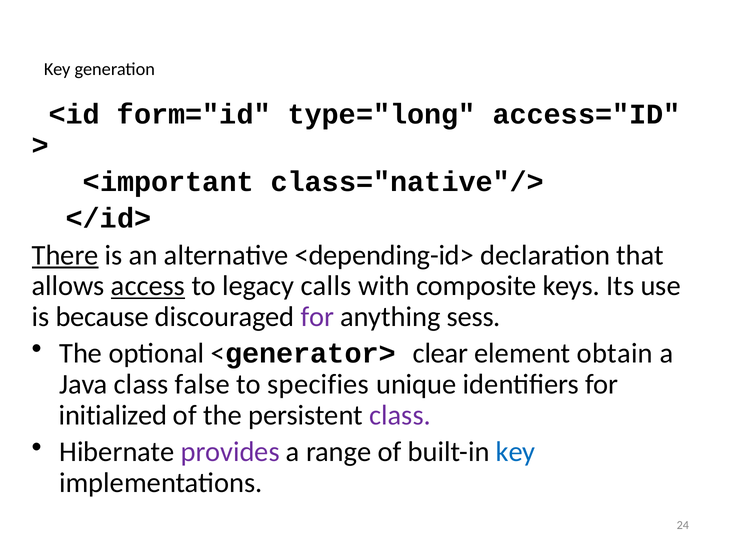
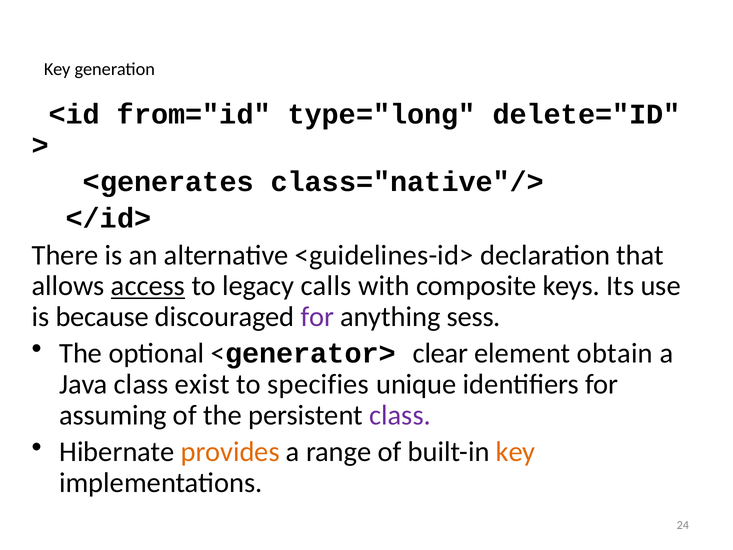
form="id: form="id -> from="id
access="ID: access="ID -> delete="ID
<important: <important -> <generates
There underline: present -> none
<depending-id>: <depending-id> -> <guidelines-id>
false: false -> exist
initialized: initialized -> assuming
provides colour: purple -> orange
key at (516, 452) colour: blue -> orange
